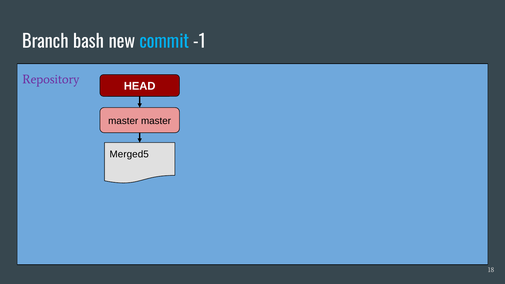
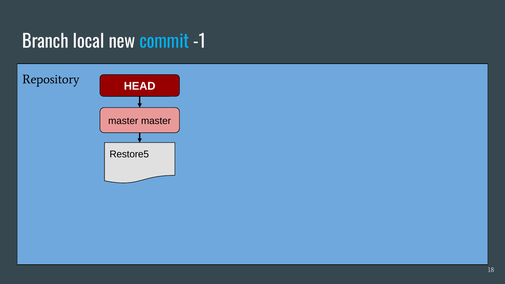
bash: bash -> local
Repository colour: purple -> black
Merged5: Merged5 -> Restore5
